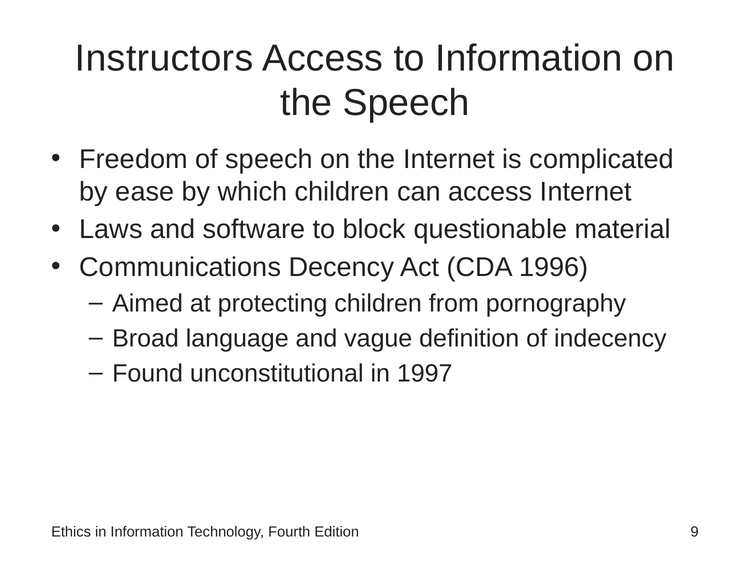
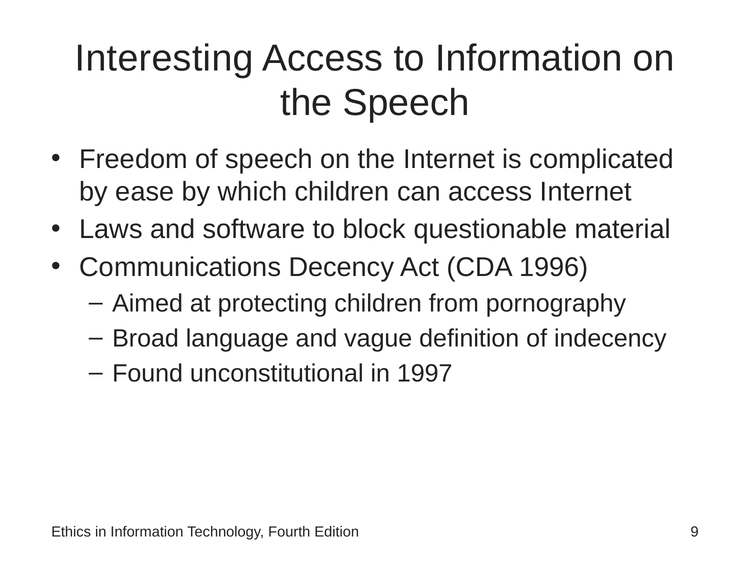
Instructors: Instructors -> Interesting
